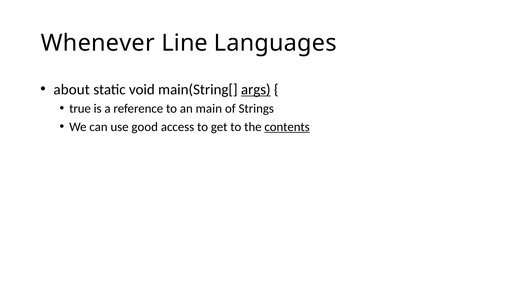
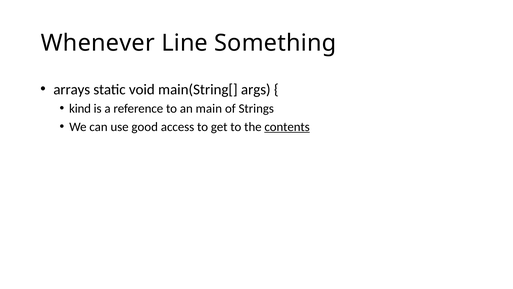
Languages: Languages -> Something
about: about -> arrays
args underline: present -> none
true: true -> kind
